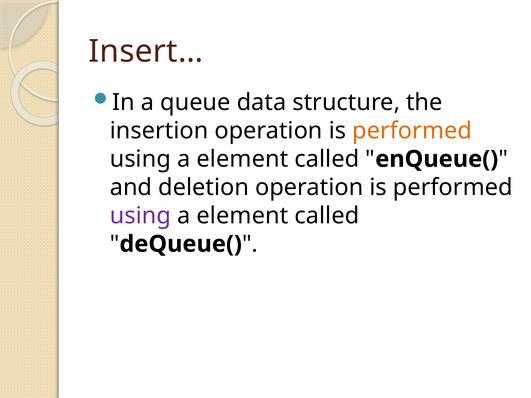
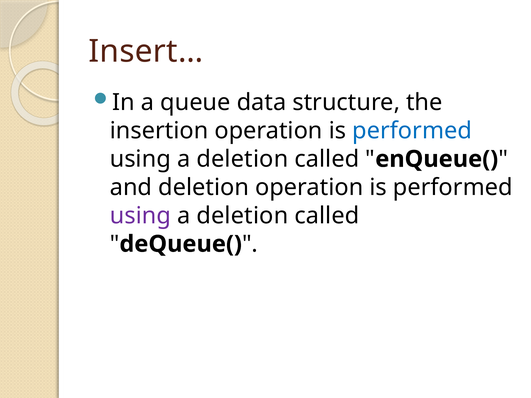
performed at (412, 131) colour: orange -> blue
element at (242, 159): element -> deletion
element at (242, 216): element -> deletion
